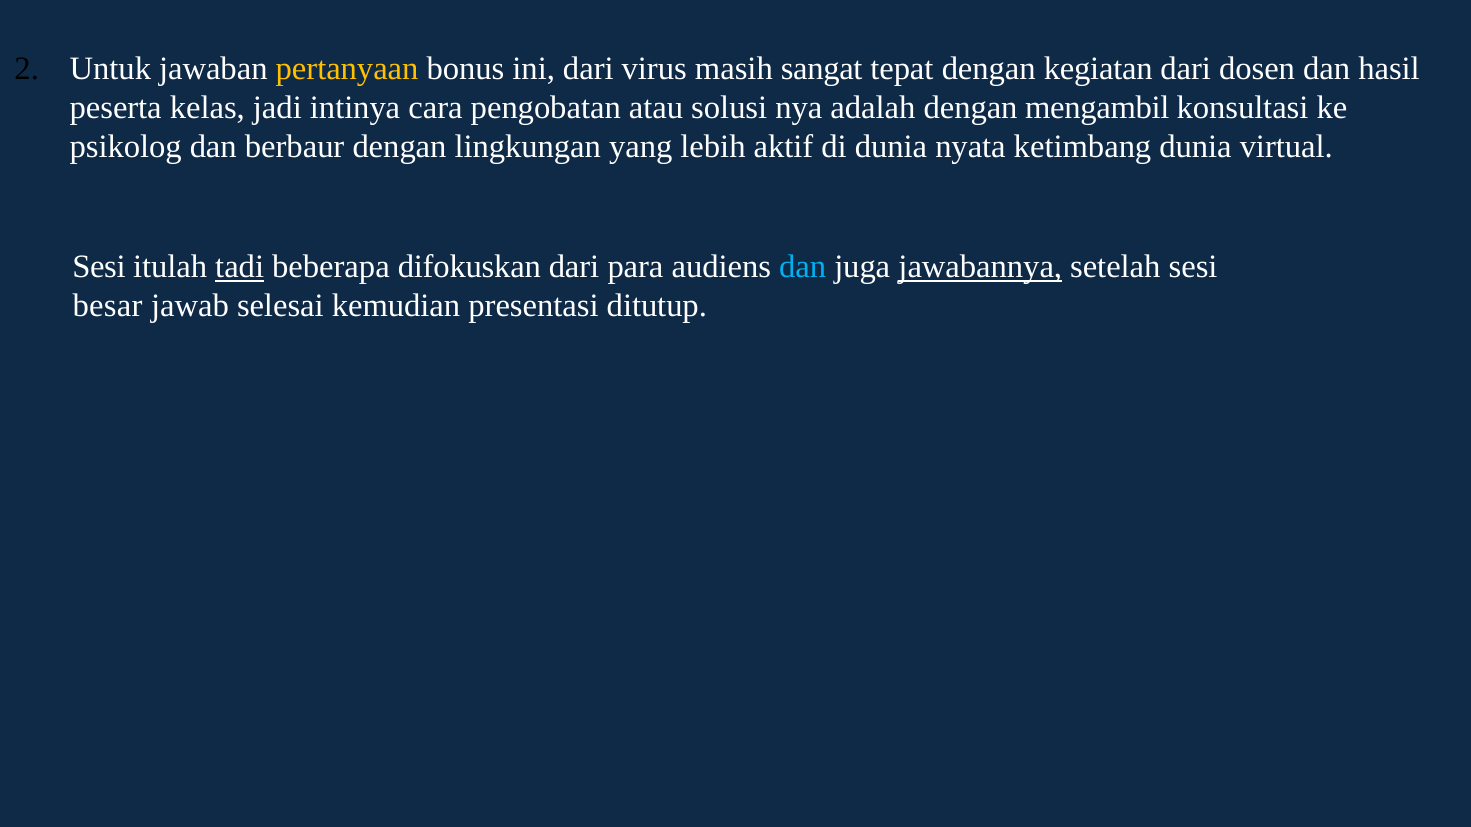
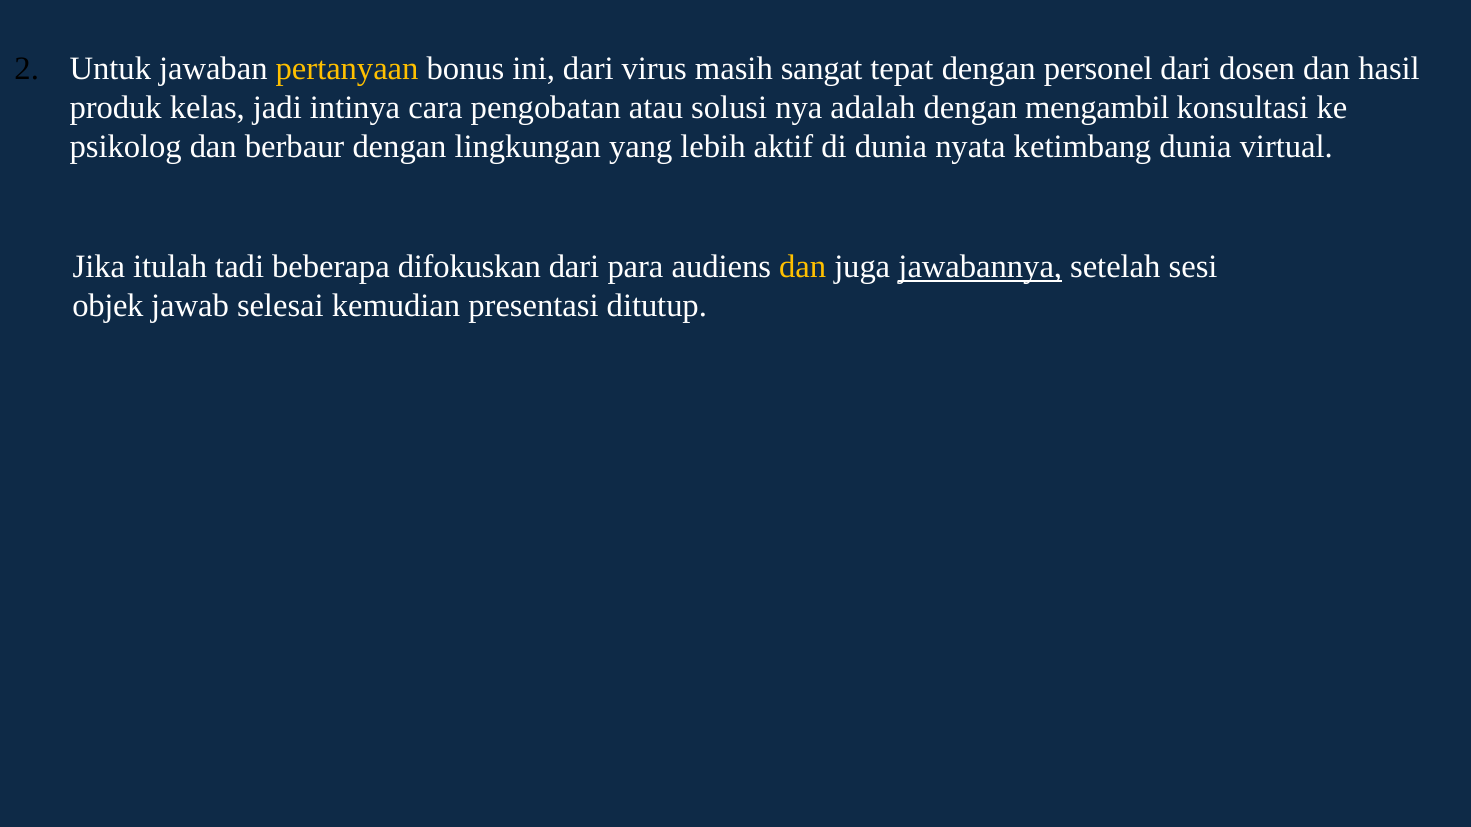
kegiatan: kegiatan -> personel
peserta: peserta -> produk
Sesi at (99, 267): Sesi -> Jika
tadi underline: present -> none
dan at (803, 267) colour: light blue -> yellow
besar: besar -> objek
